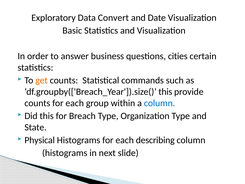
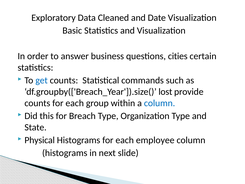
Convert: Convert -> Cleaned
get colour: orange -> blue
df.groupby(['Breach_Year']).size( this: this -> lost
describing: describing -> employee
